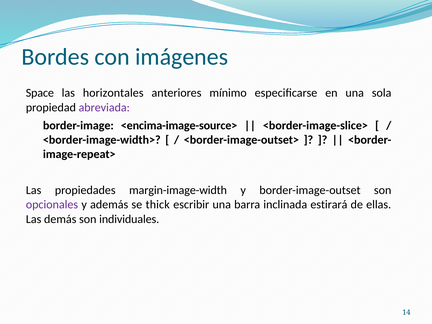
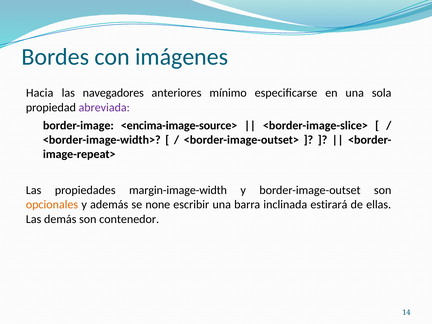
Space: Space -> Hacia
horizontales: horizontales -> navegadores
opcionales colour: purple -> orange
thick: thick -> none
individuales: individuales -> contenedor
